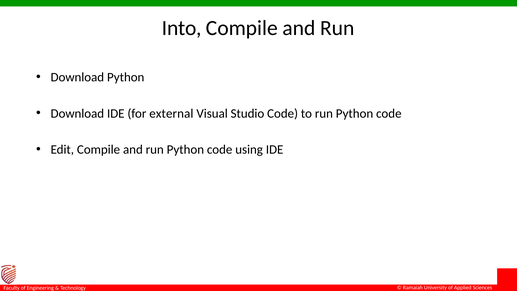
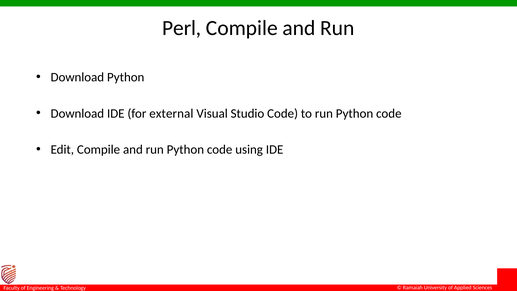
Into: Into -> Perl
